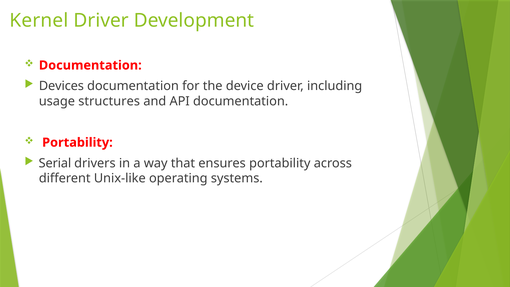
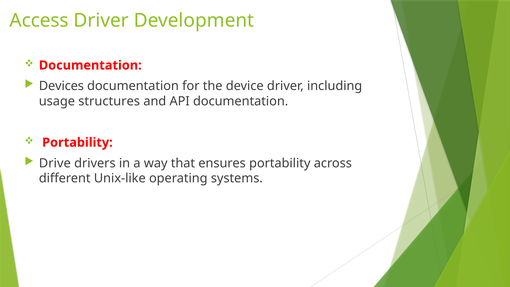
Kernel: Kernel -> Access
Serial: Serial -> Drive
